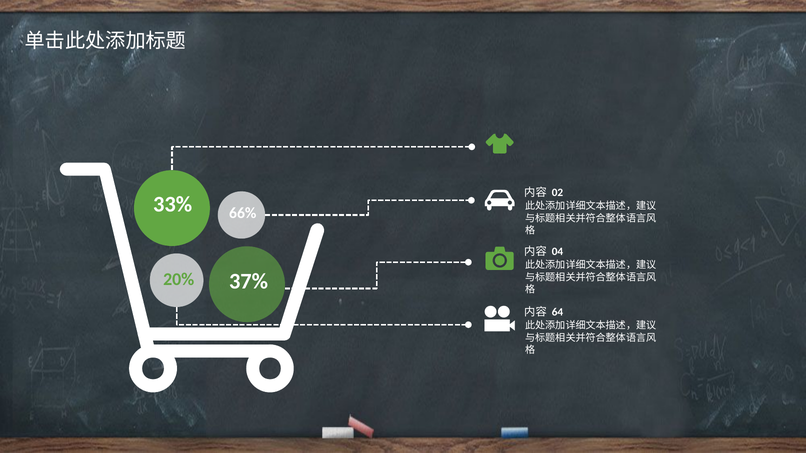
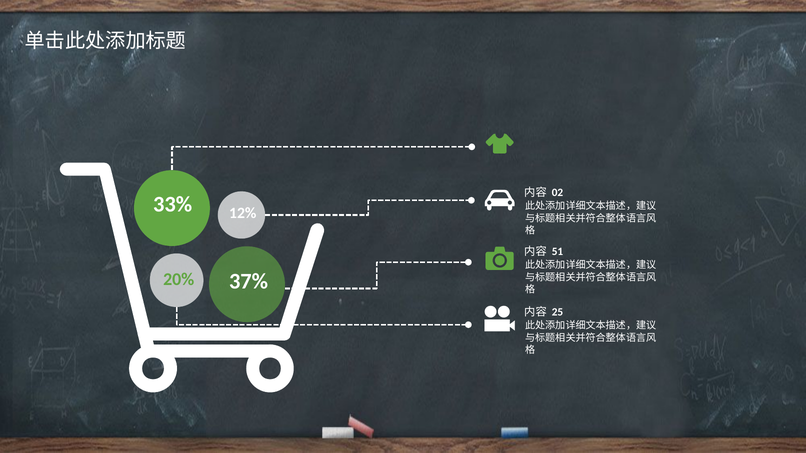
66%: 66% -> 12%
04: 04 -> 51
64: 64 -> 25
